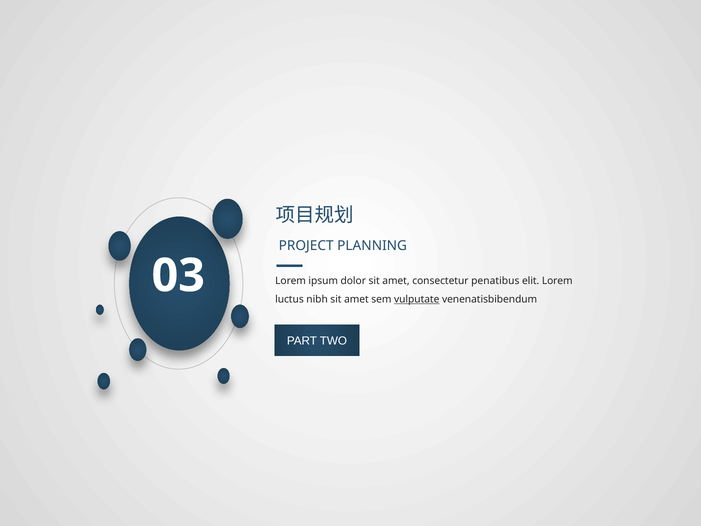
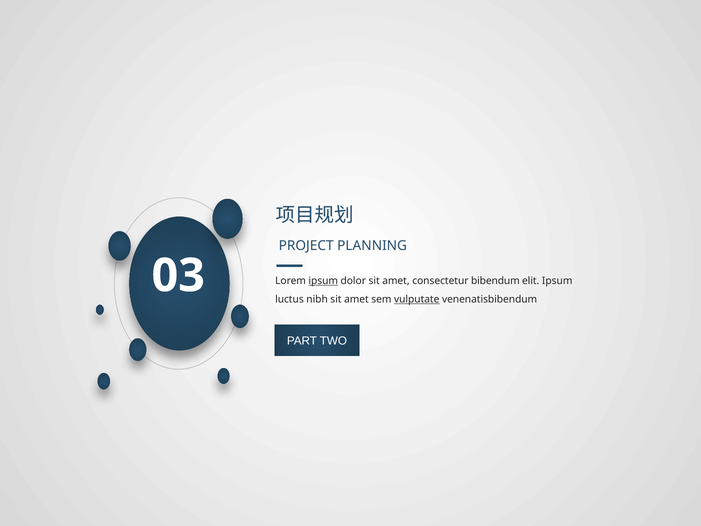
ipsum at (323, 281) underline: none -> present
penatibus: penatibus -> bibendum
elit Lorem: Lorem -> Ipsum
